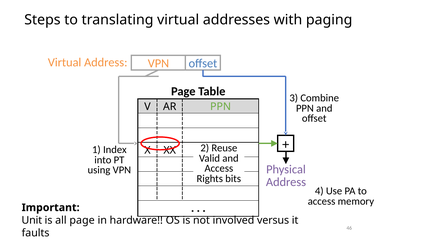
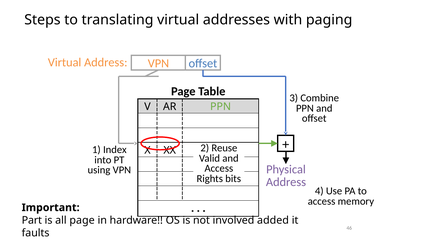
Unit: Unit -> Part
versus: versus -> added
